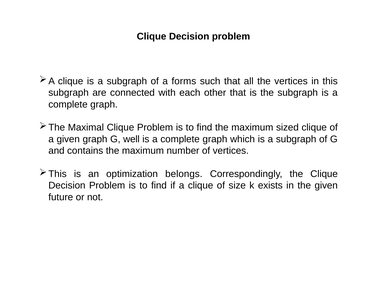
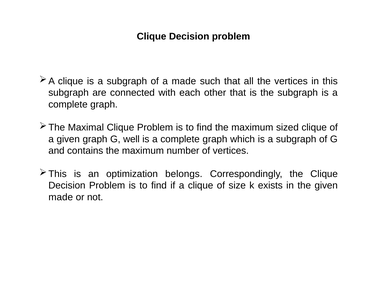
a forms: forms -> made
future at (61, 197): future -> made
